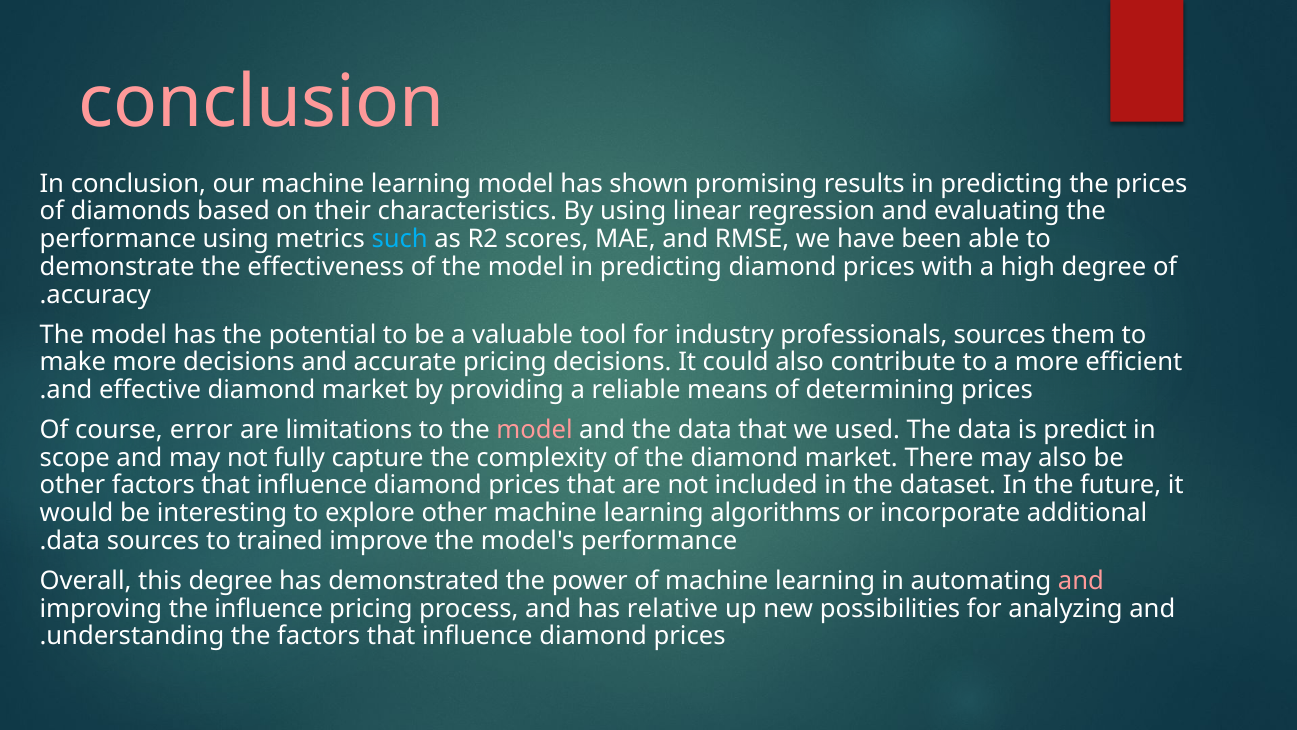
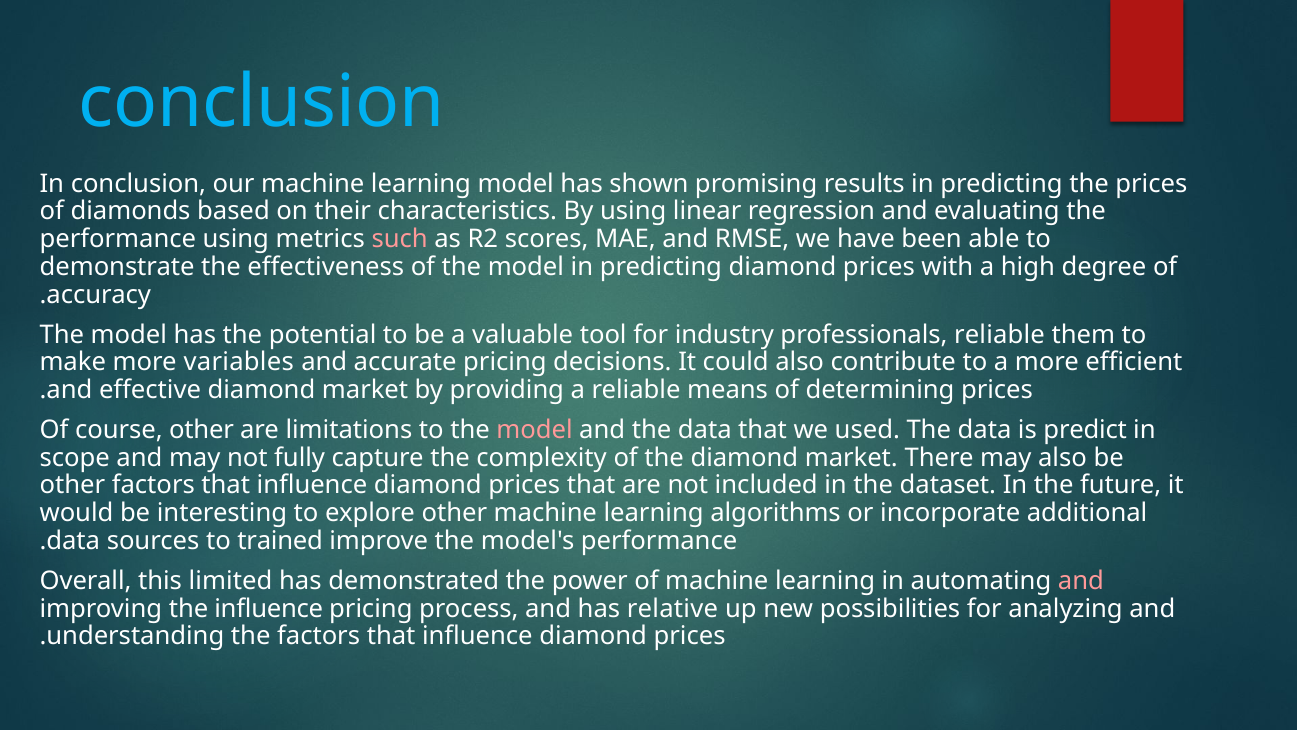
conclusion at (262, 102) colour: pink -> light blue
such colour: light blue -> pink
professionals sources: sources -> reliable
more decisions: decisions -> variables
course error: error -> other
this degree: degree -> limited
